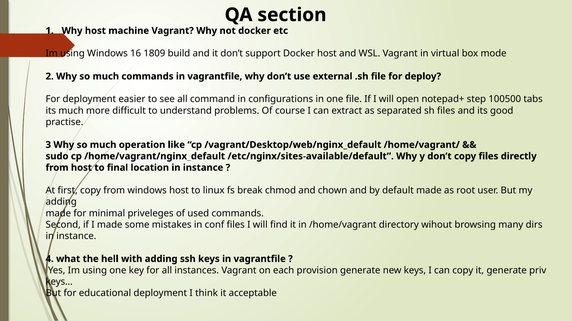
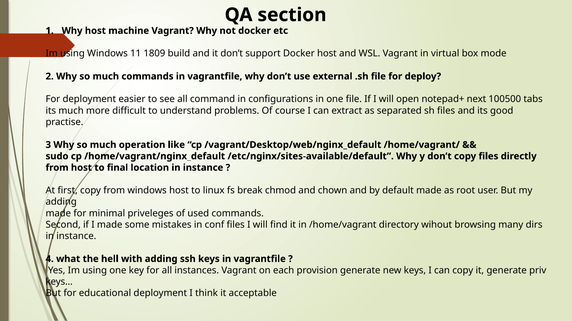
16: 16 -> 11
step: step -> next
